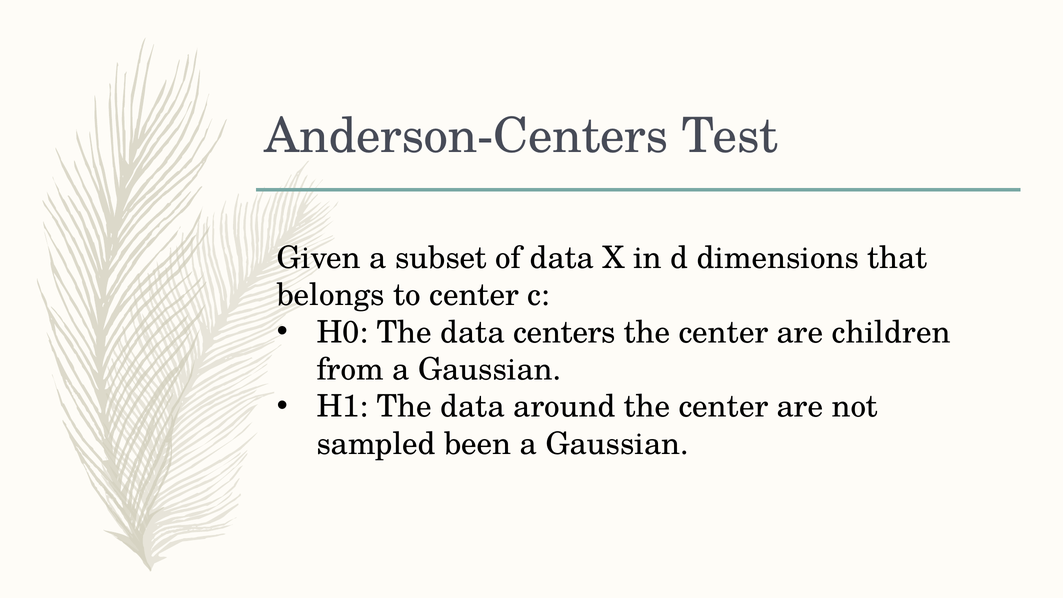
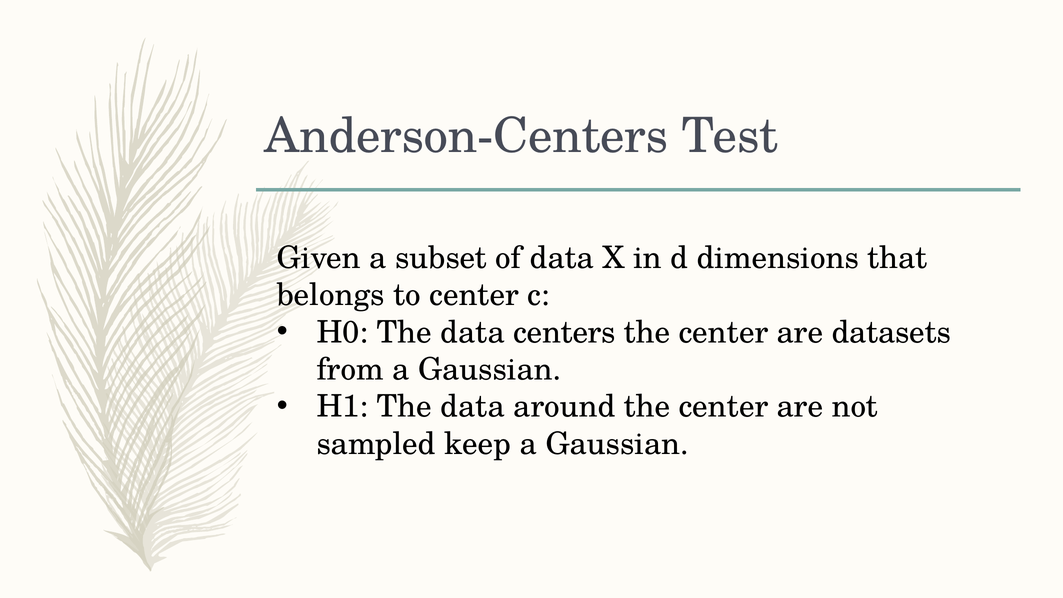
children: children -> datasets
been: been -> keep
